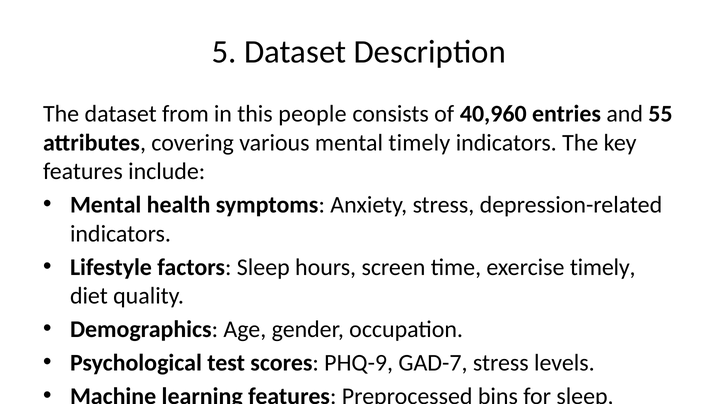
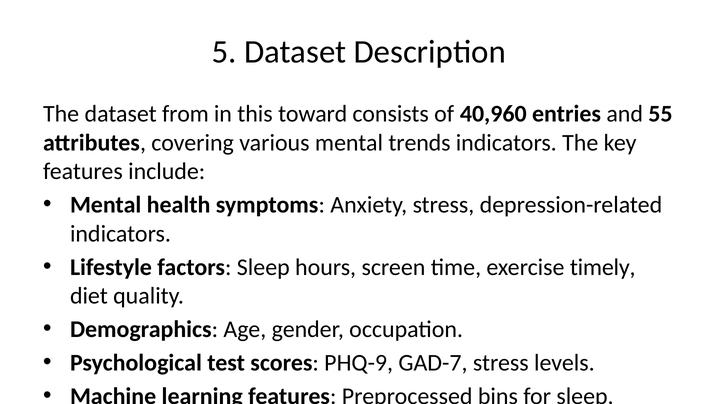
people: people -> toward
mental timely: timely -> trends
